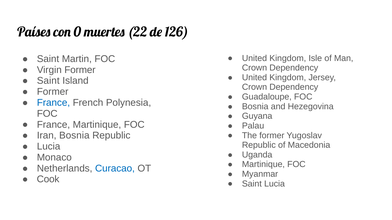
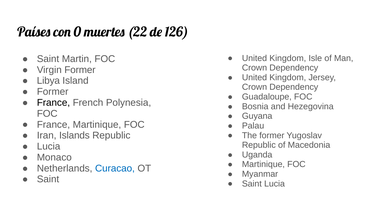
Saint at (48, 81): Saint -> Libya
France at (53, 103) colour: blue -> black
Iran Bosnia: Bosnia -> Islands
Cook at (48, 180): Cook -> Saint
